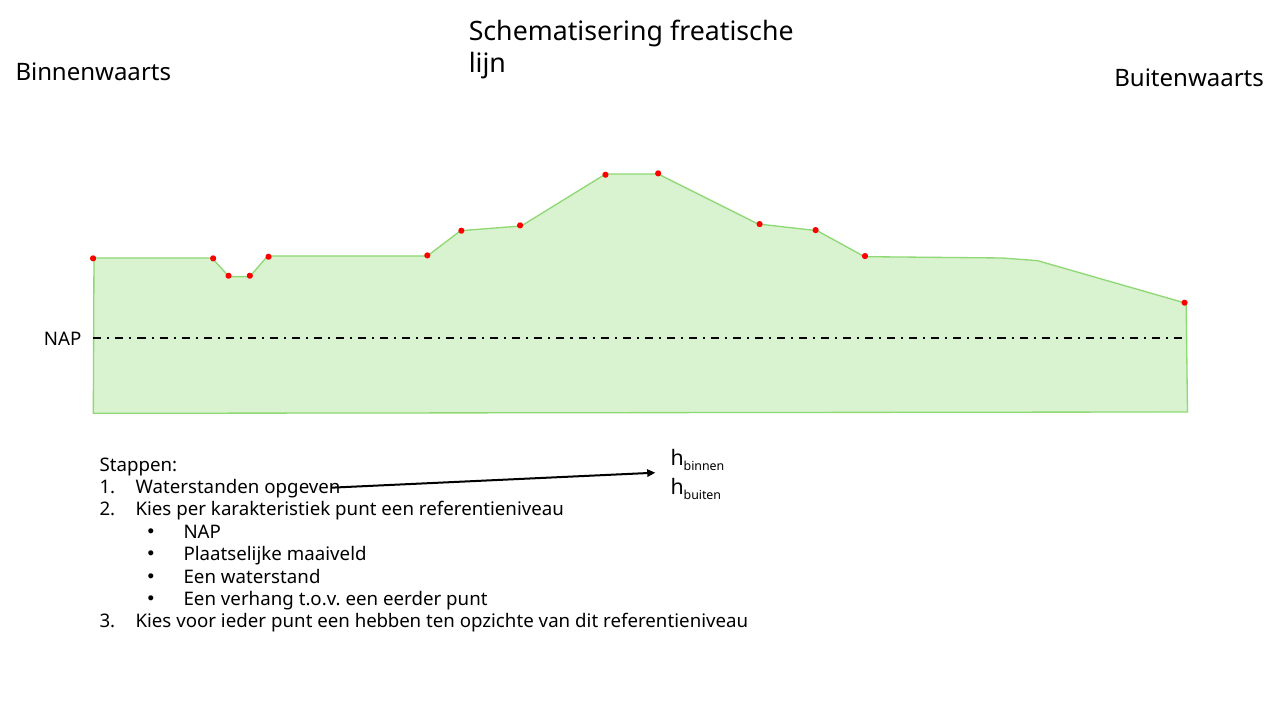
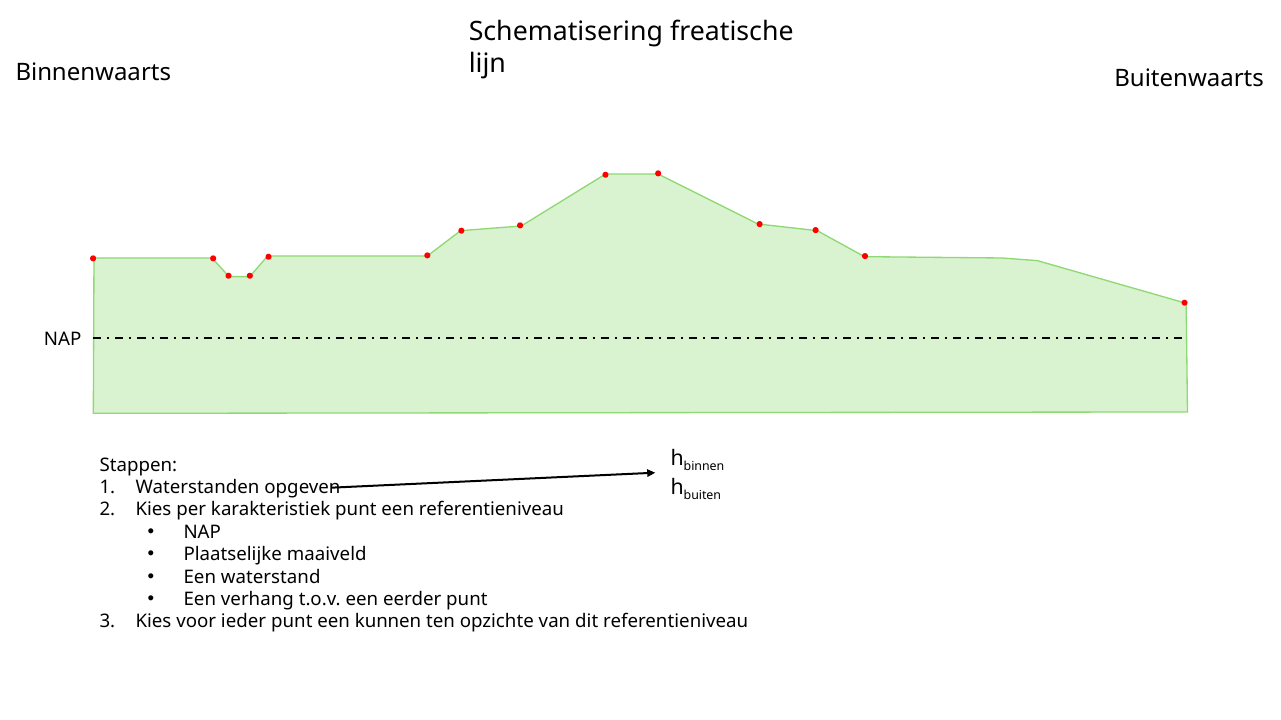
hebben: hebben -> kunnen
